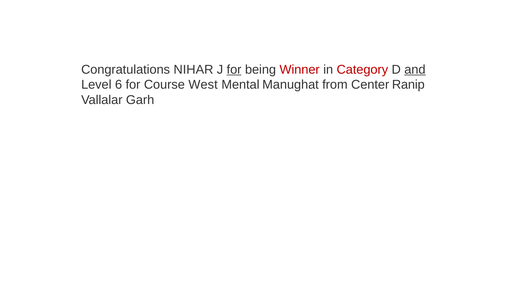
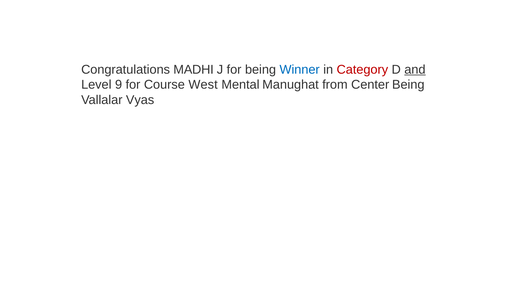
NIHAR: NIHAR -> MADHI
for at (234, 69) underline: present -> none
Winner colour: red -> blue
6: 6 -> 9
Center Ranip: Ranip -> Being
Garh: Garh -> Vyas
